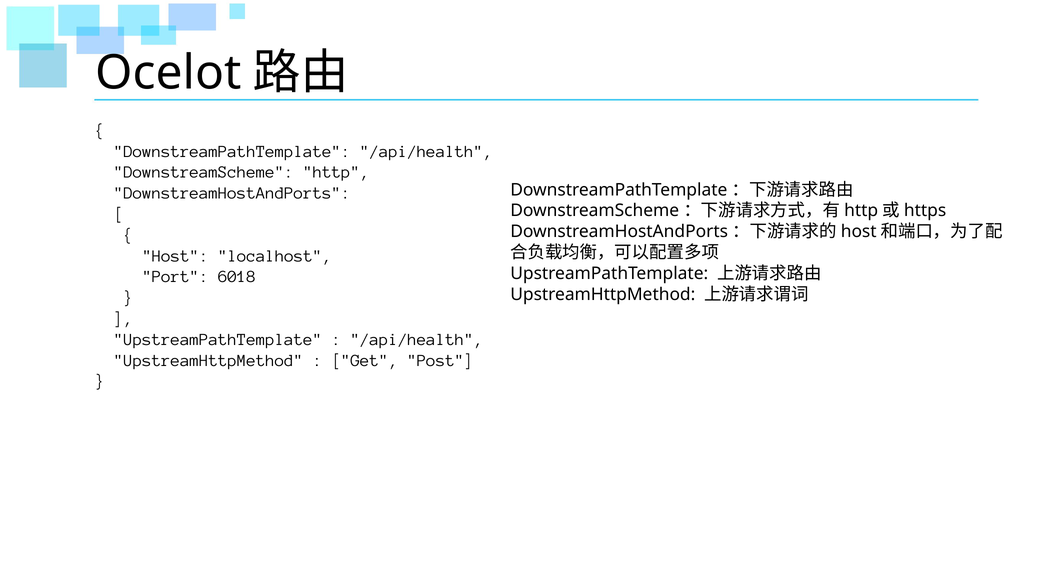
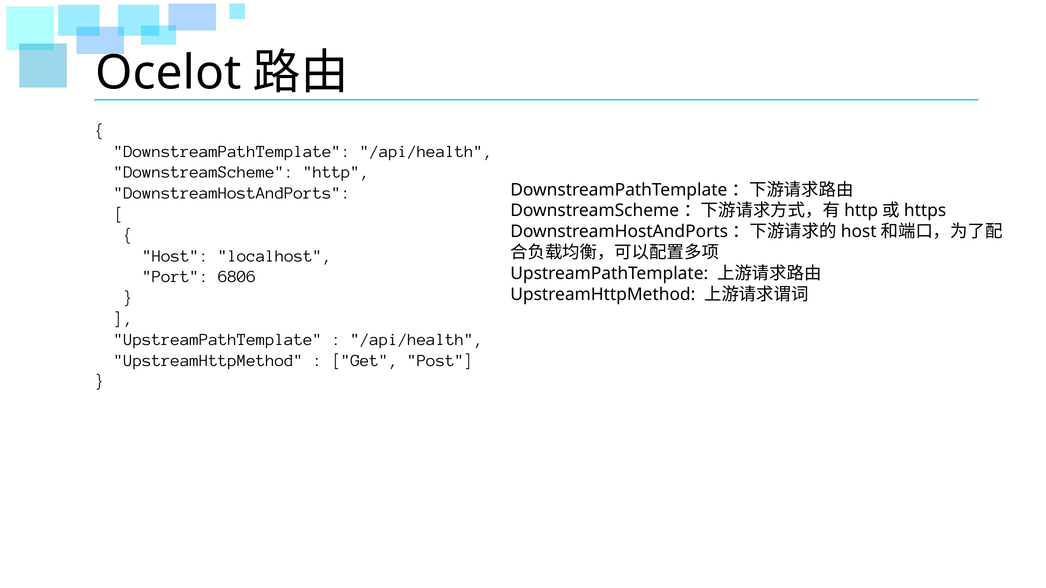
6018: 6018 -> 6806
